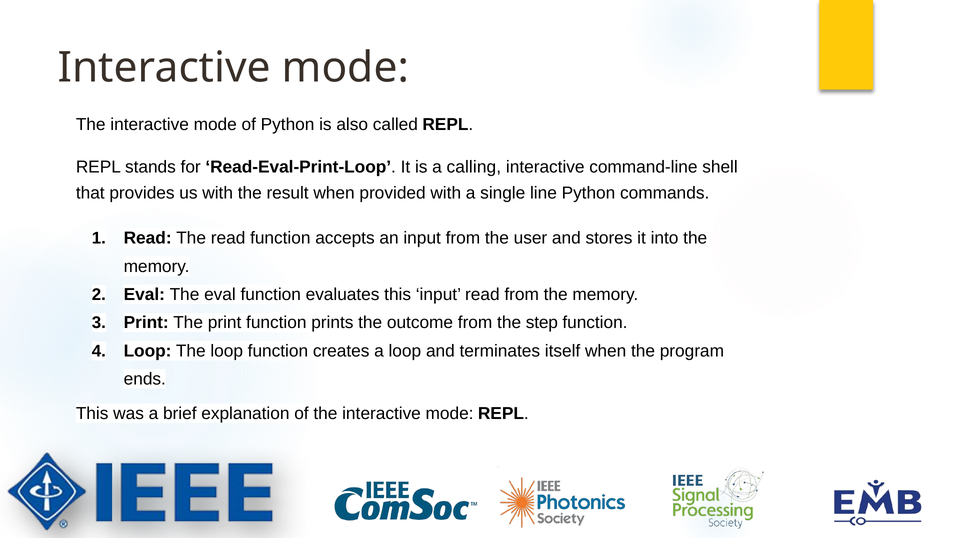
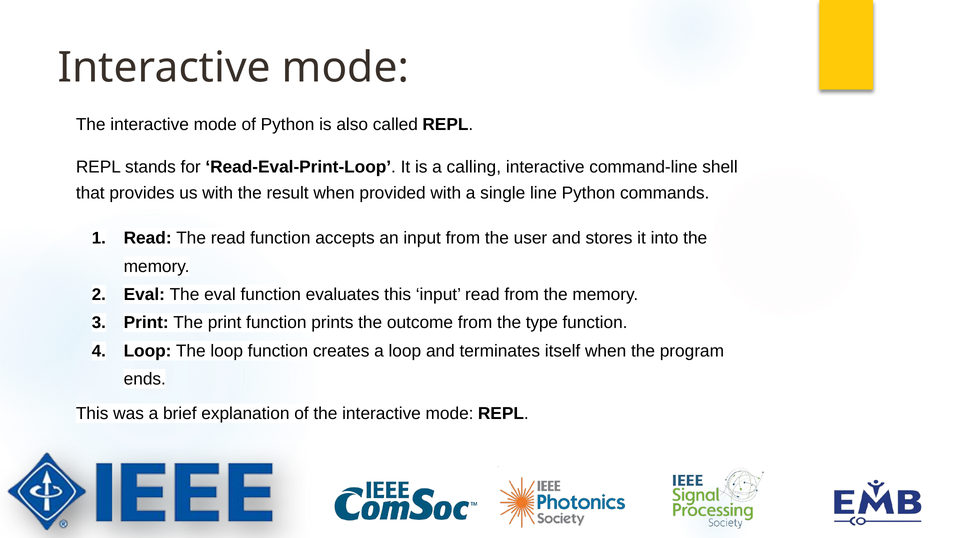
step: step -> type
